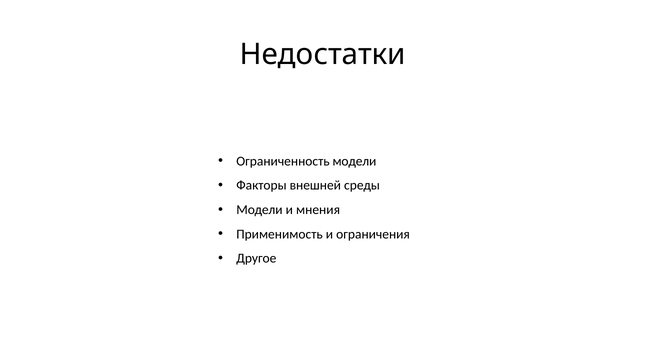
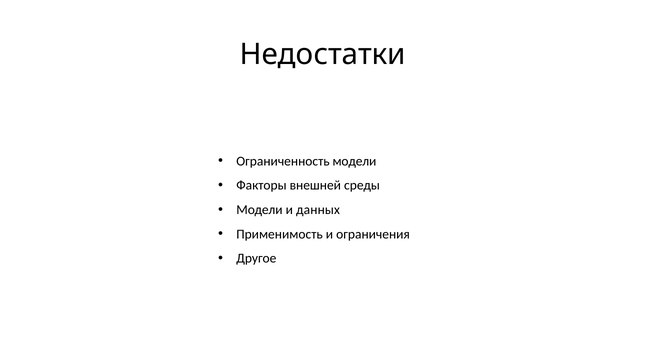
мнения: мнения -> данных
